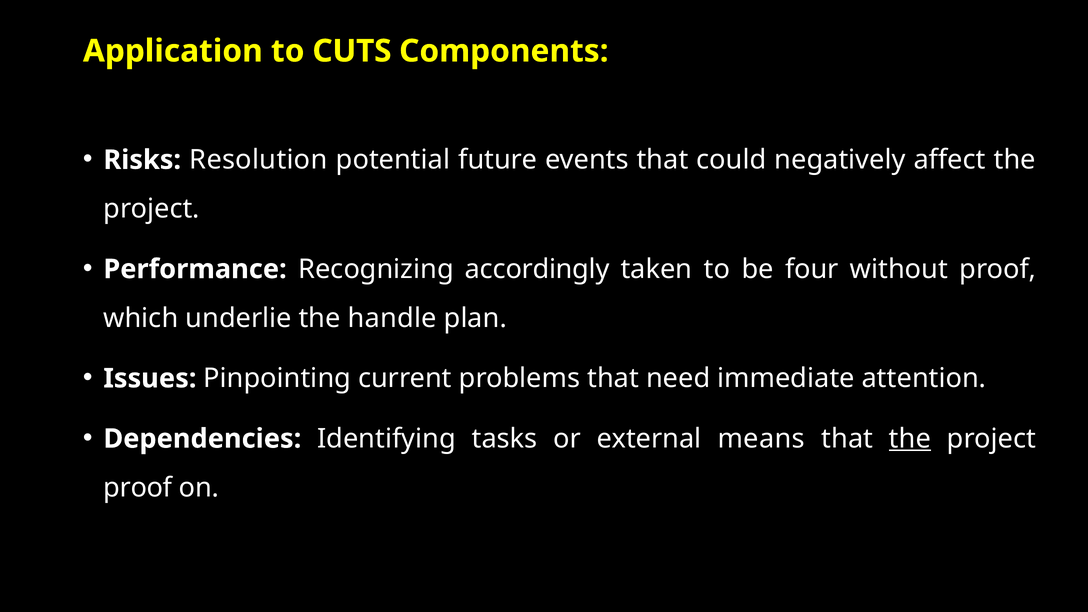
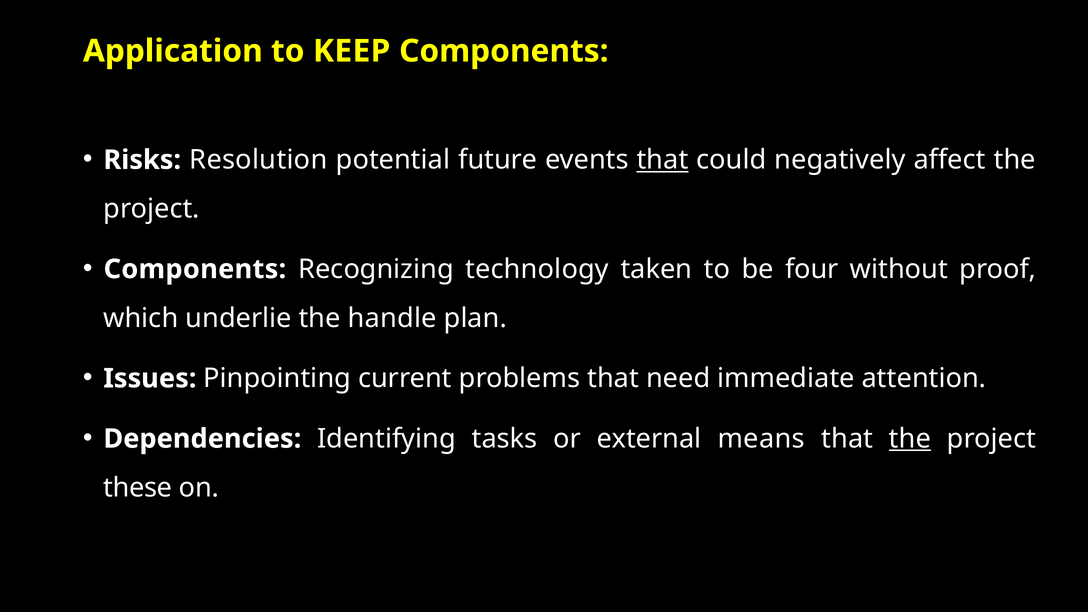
CUTS: CUTS -> KEEP
that at (662, 160) underline: none -> present
Performance at (195, 269): Performance -> Components
accordingly: accordingly -> technology
proof at (138, 488): proof -> these
